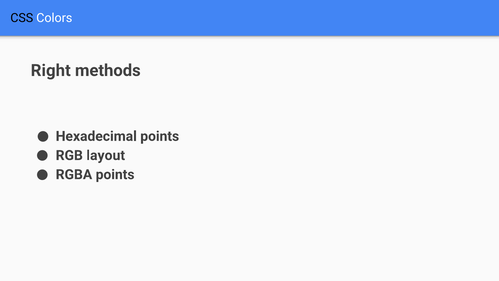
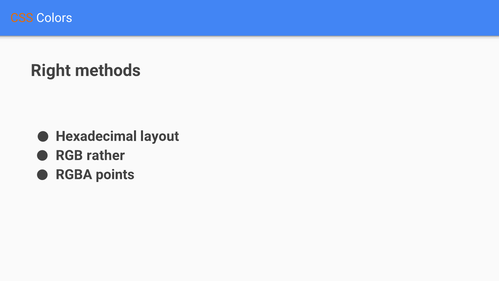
CSS colour: black -> orange
Hexadecimal points: points -> layout
layout: layout -> rather
